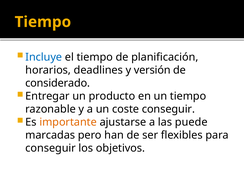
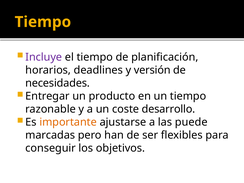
Incluye colour: blue -> purple
considerado: considerado -> necesidades
coste conseguir: conseguir -> desarrollo
